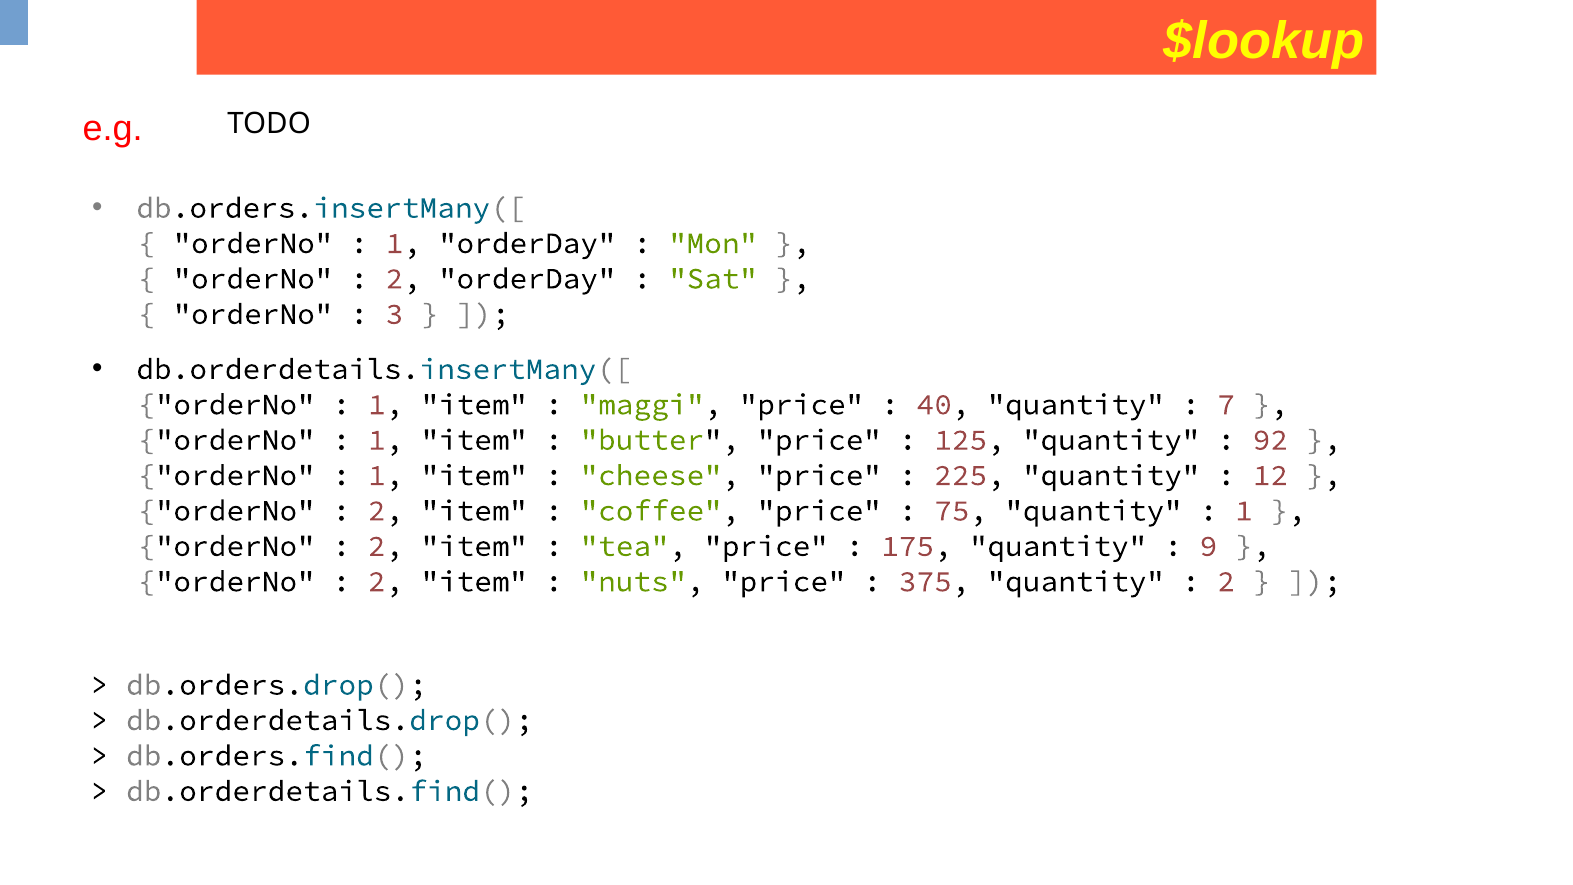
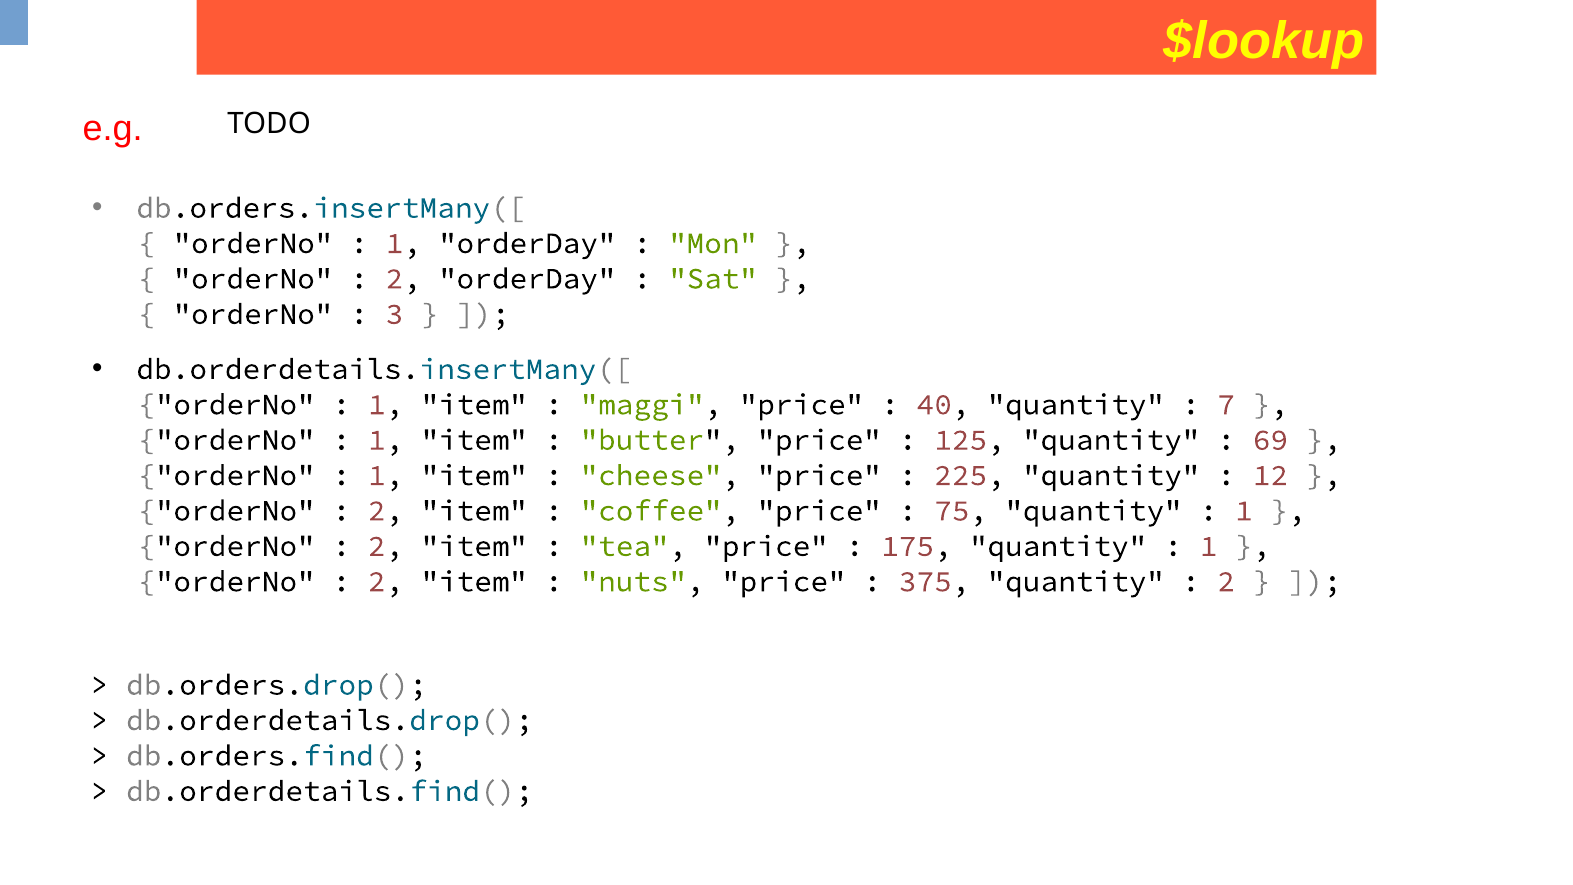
92: 92 -> 69
9 at (1209, 546): 9 -> 1
